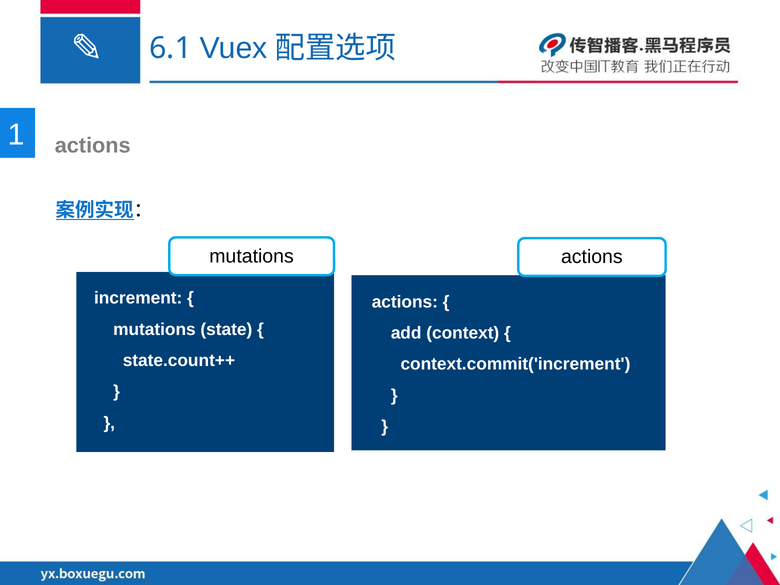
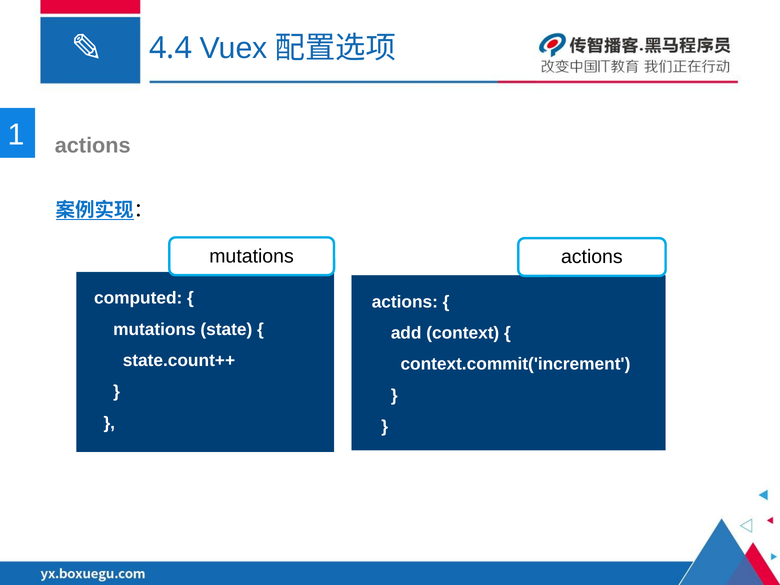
6.1: 6.1 -> 4.4
increment: increment -> computed
